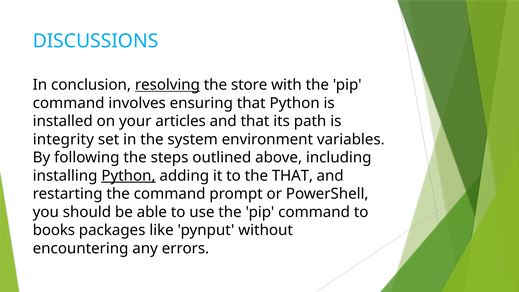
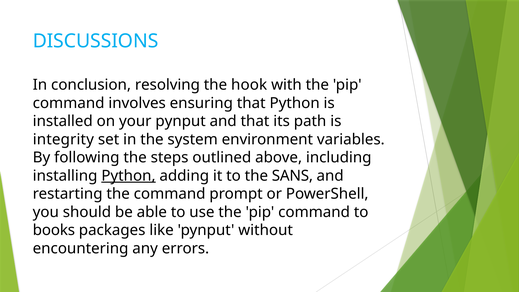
resolving underline: present -> none
store: store -> hook
your articles: articles -> pynput
the THAT: THAT -> SANS
